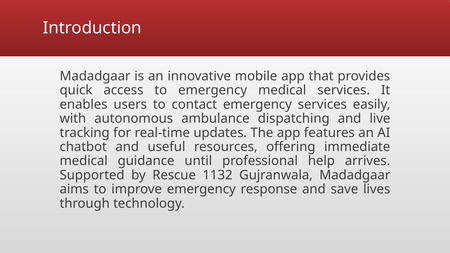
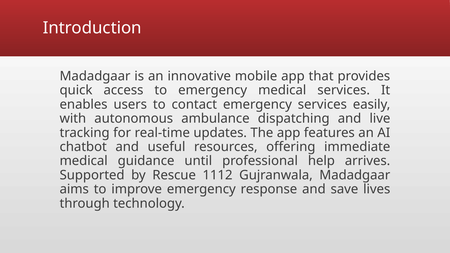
1132: 1132 -> 1112
